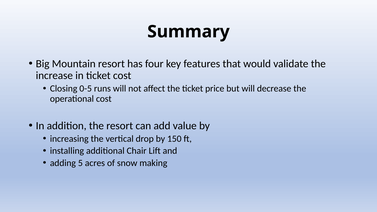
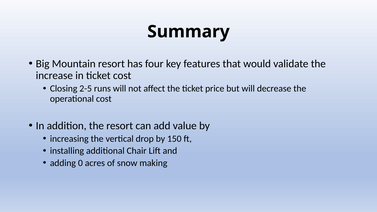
0-5: 0-5 -> 2-5
5: 5 -> 0
